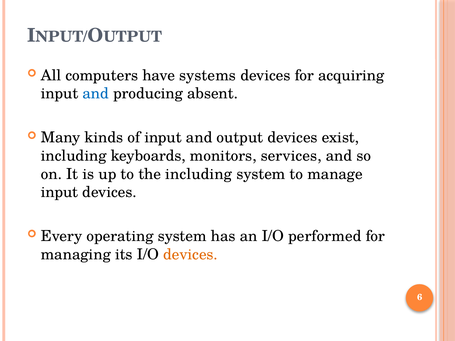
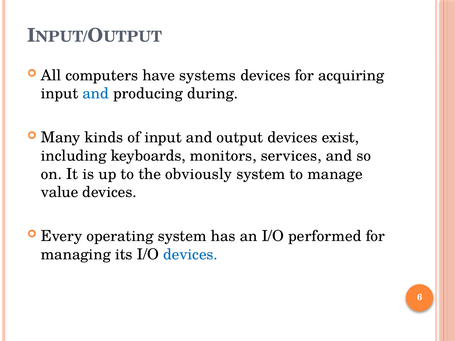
absent: absent -> during
the including: including -> obviously
input at (60, 192): input -> value
devices at (191, 255) colour: orange -> blue
